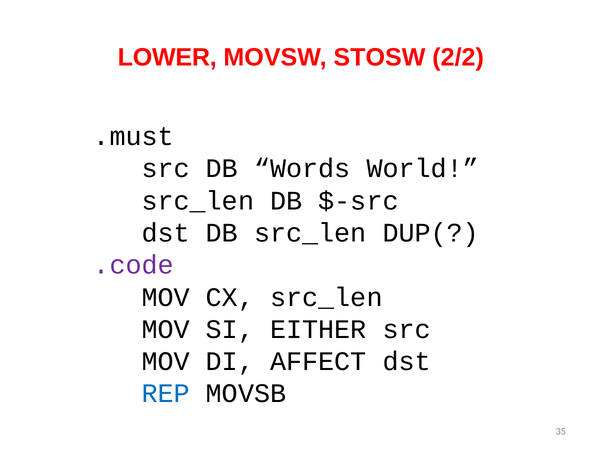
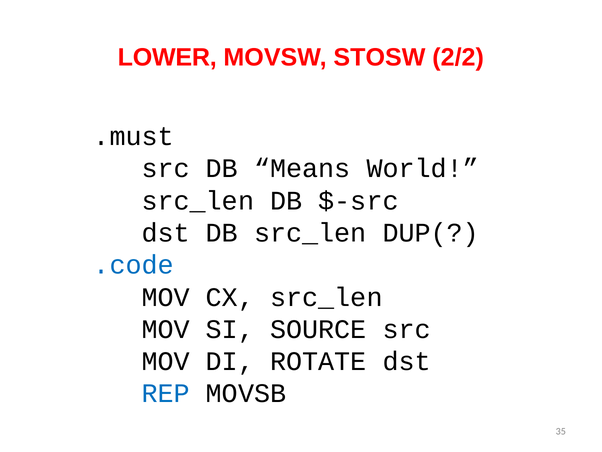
Words: Words -> Means
.code colour: purple -> blue
EITHER: EITHER -> SOURCE
AFFECT: AFFECT -> ROTATE
